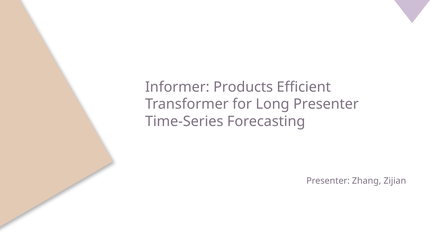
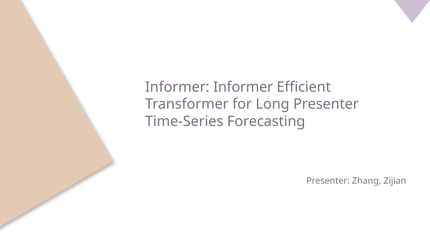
Informer Products: Products -> Informer
